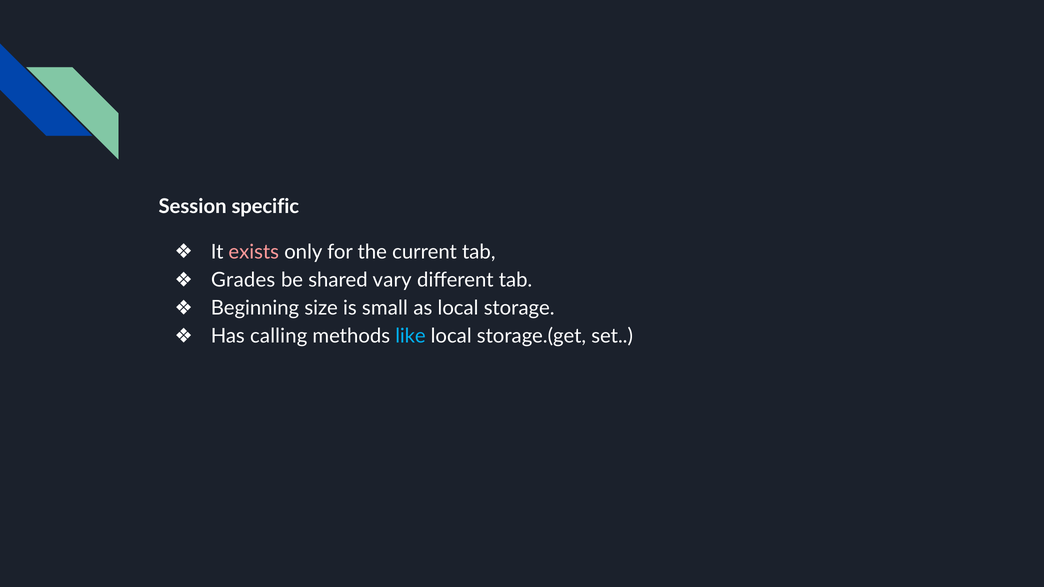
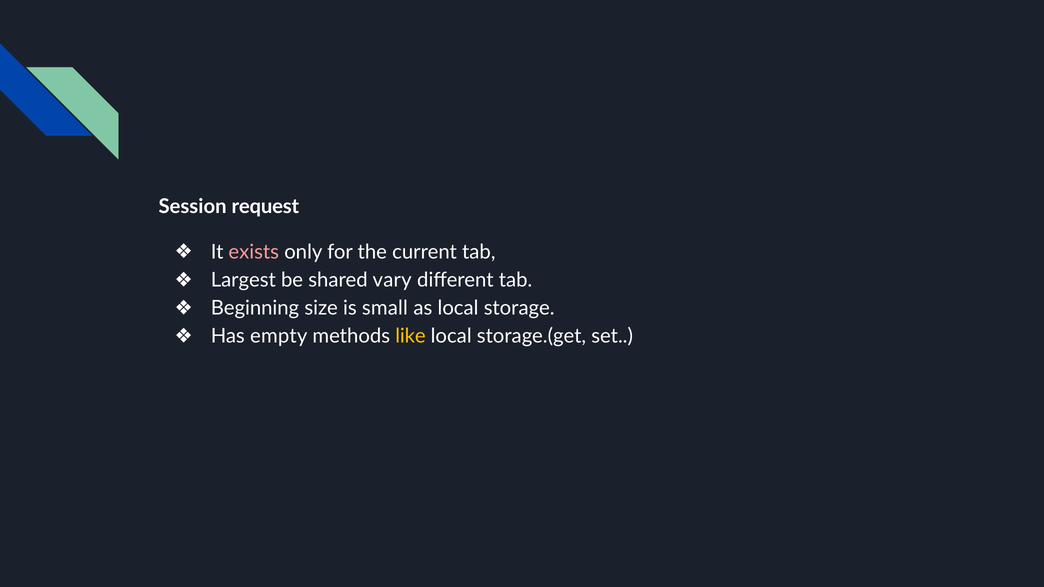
specific: specific -> request
Grades: Grades -> Largest
calling: calling -> empty
like colour: light blue -> yellow
